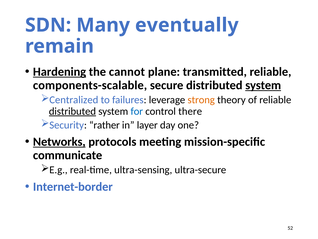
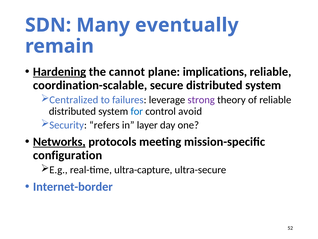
transmitted: transmitted -> implications
components-scalable: components-scalable -> coordination-scalable
system at (263, 85) underline: present -> none
strong colour: orange -> purple
distributed at (72, 111) underline: present -> none
there: there -> avoid
rather: rather -> refers
communicate: communicate -> configuration
ultra-sensing: ultra-sensing -> ultra-capture
